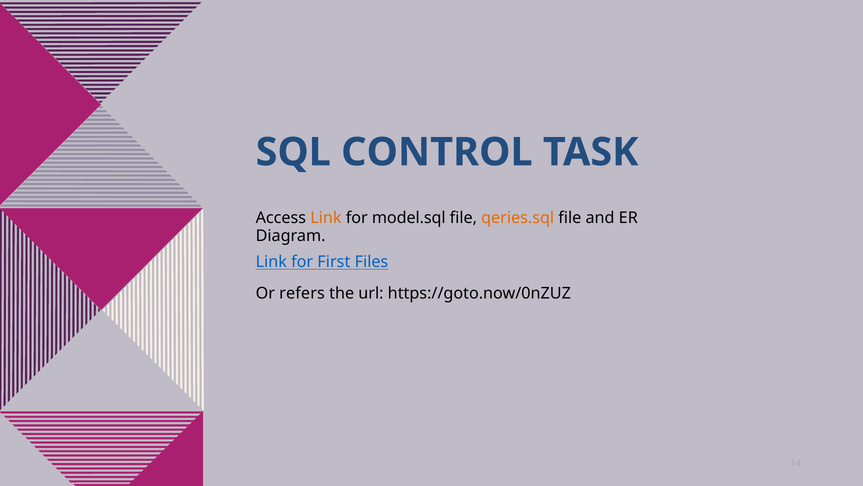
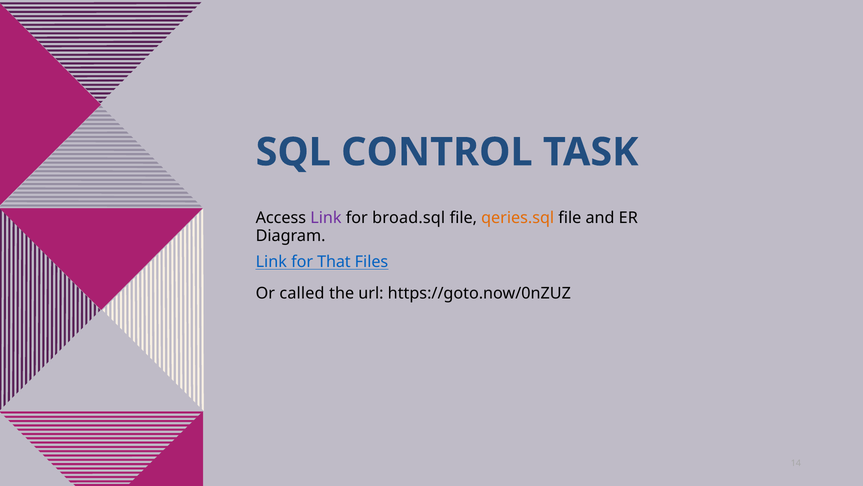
Link at (326, 218) colour: orange -> purple
model.sql: model.sql -> broad.sql
First: First -> That
refers: refers -> called
